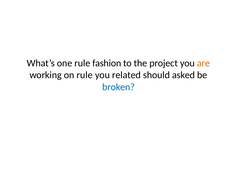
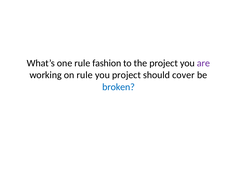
are colour: orange -> purple
you related: related -> project
asked: asked -> cover
